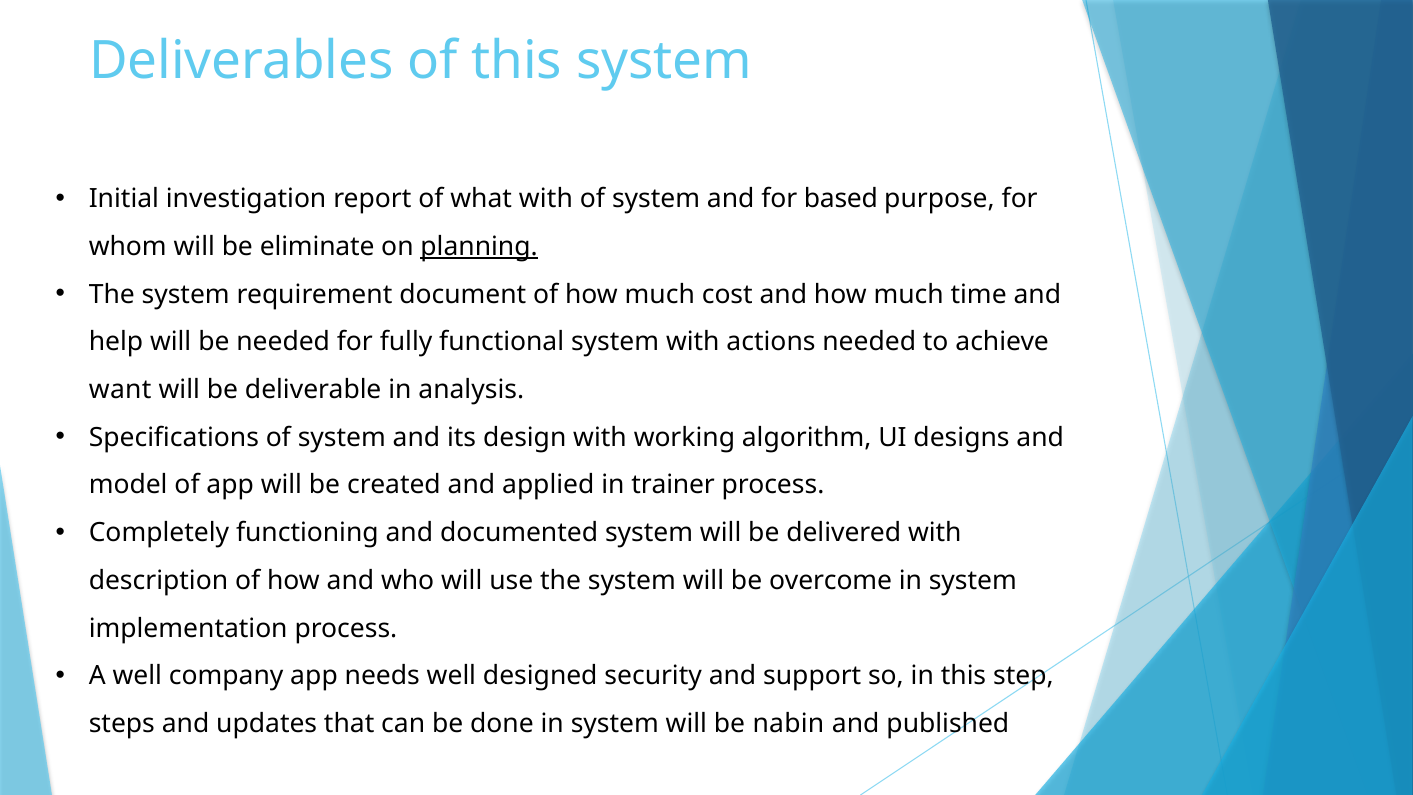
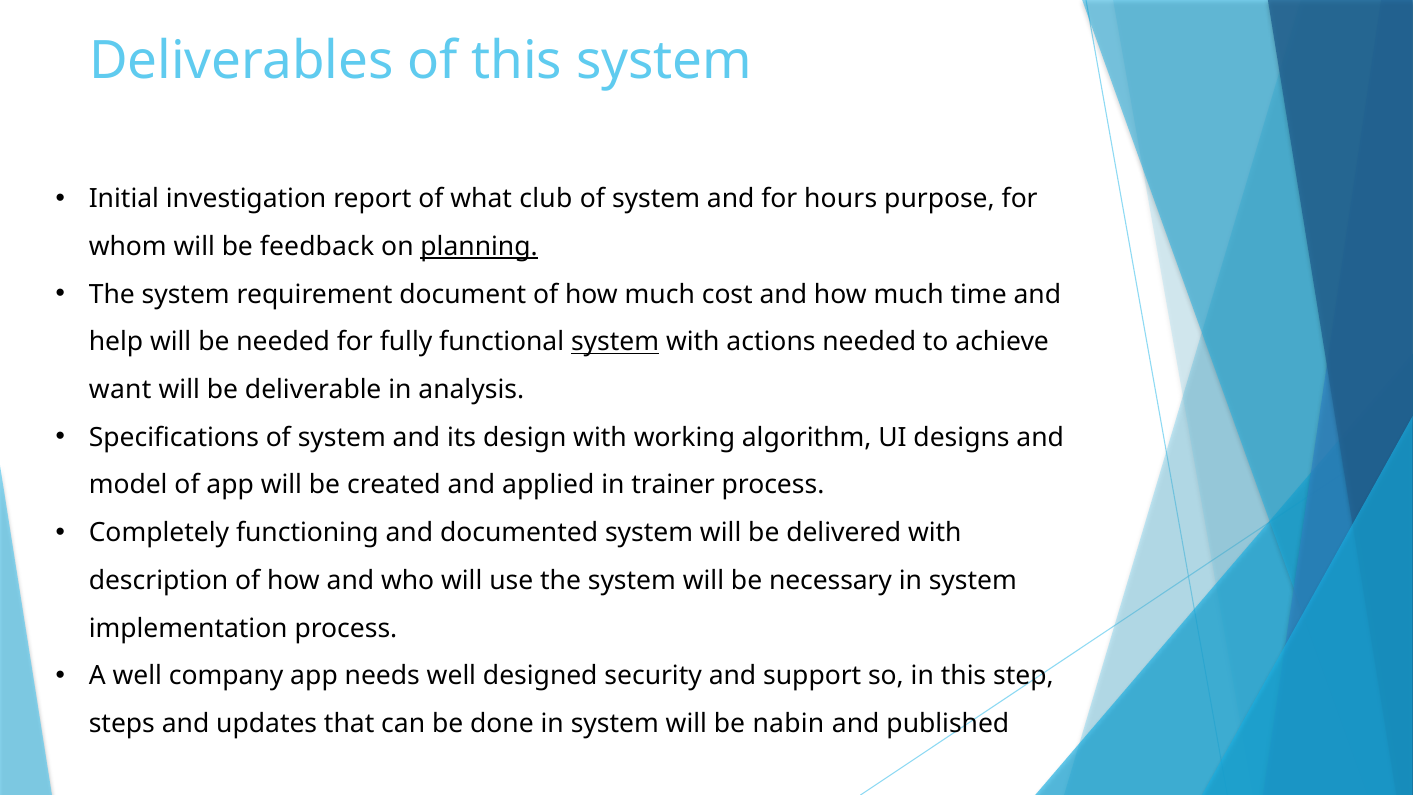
what with: with -> club
based: based -> hours
eliminate: eliminate -> feedback
system at (615, 342) underline: none -> present
overcome: overcome -> necessary
